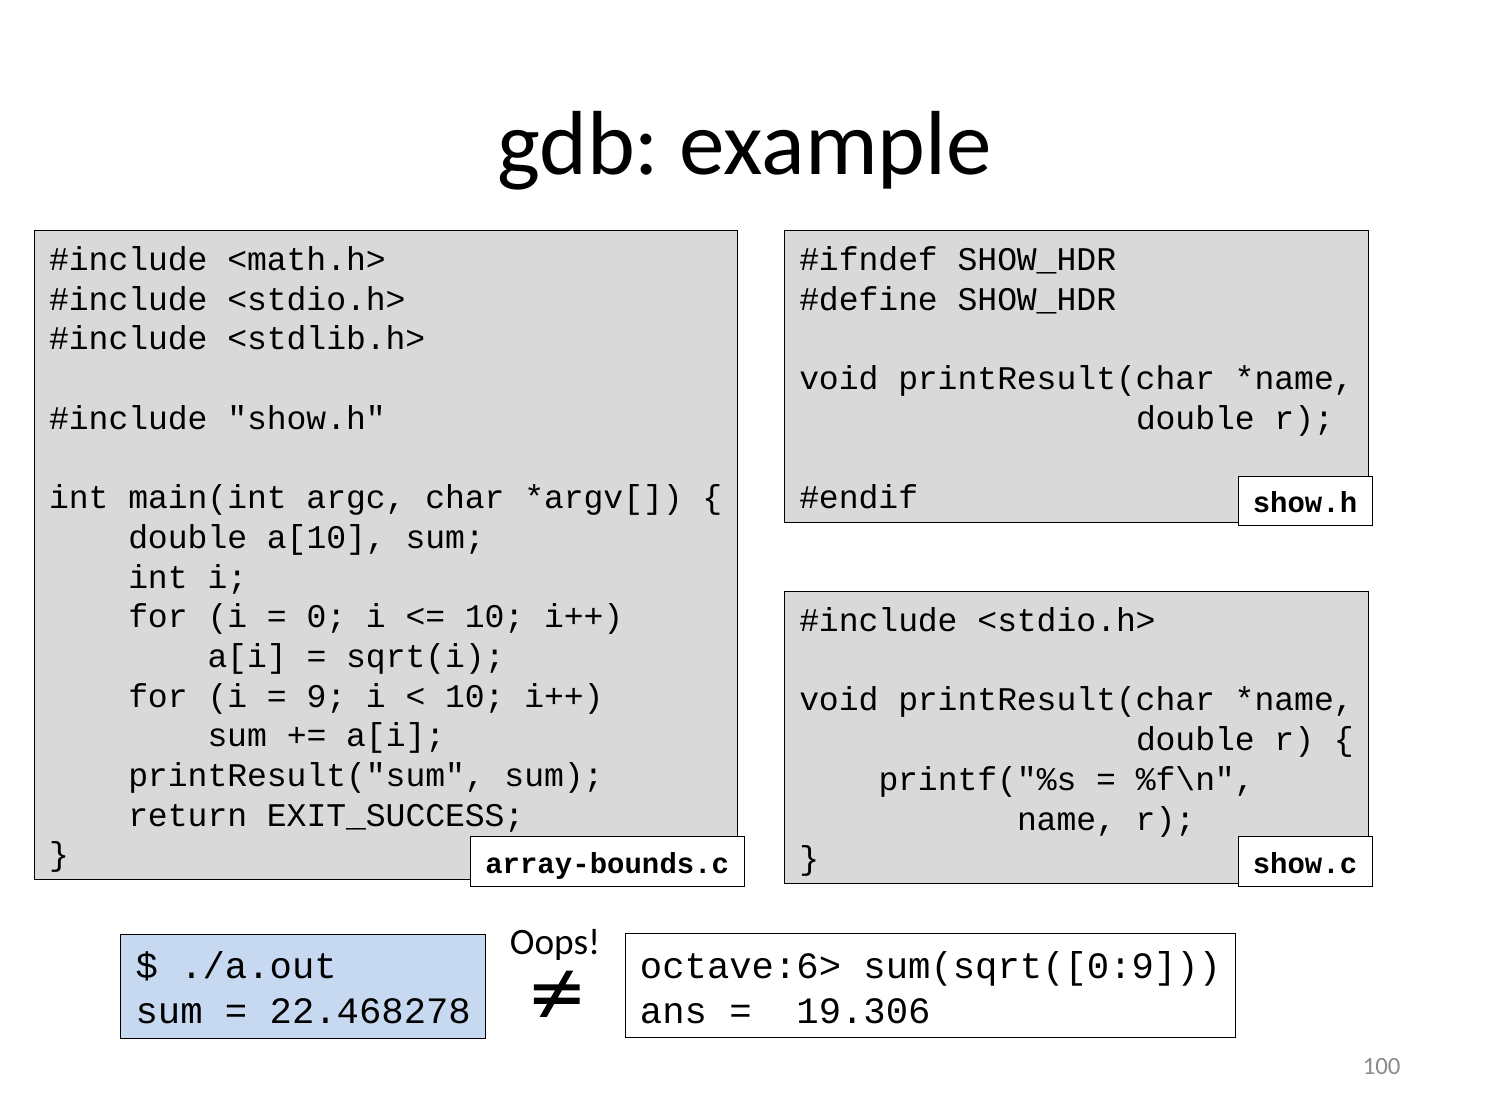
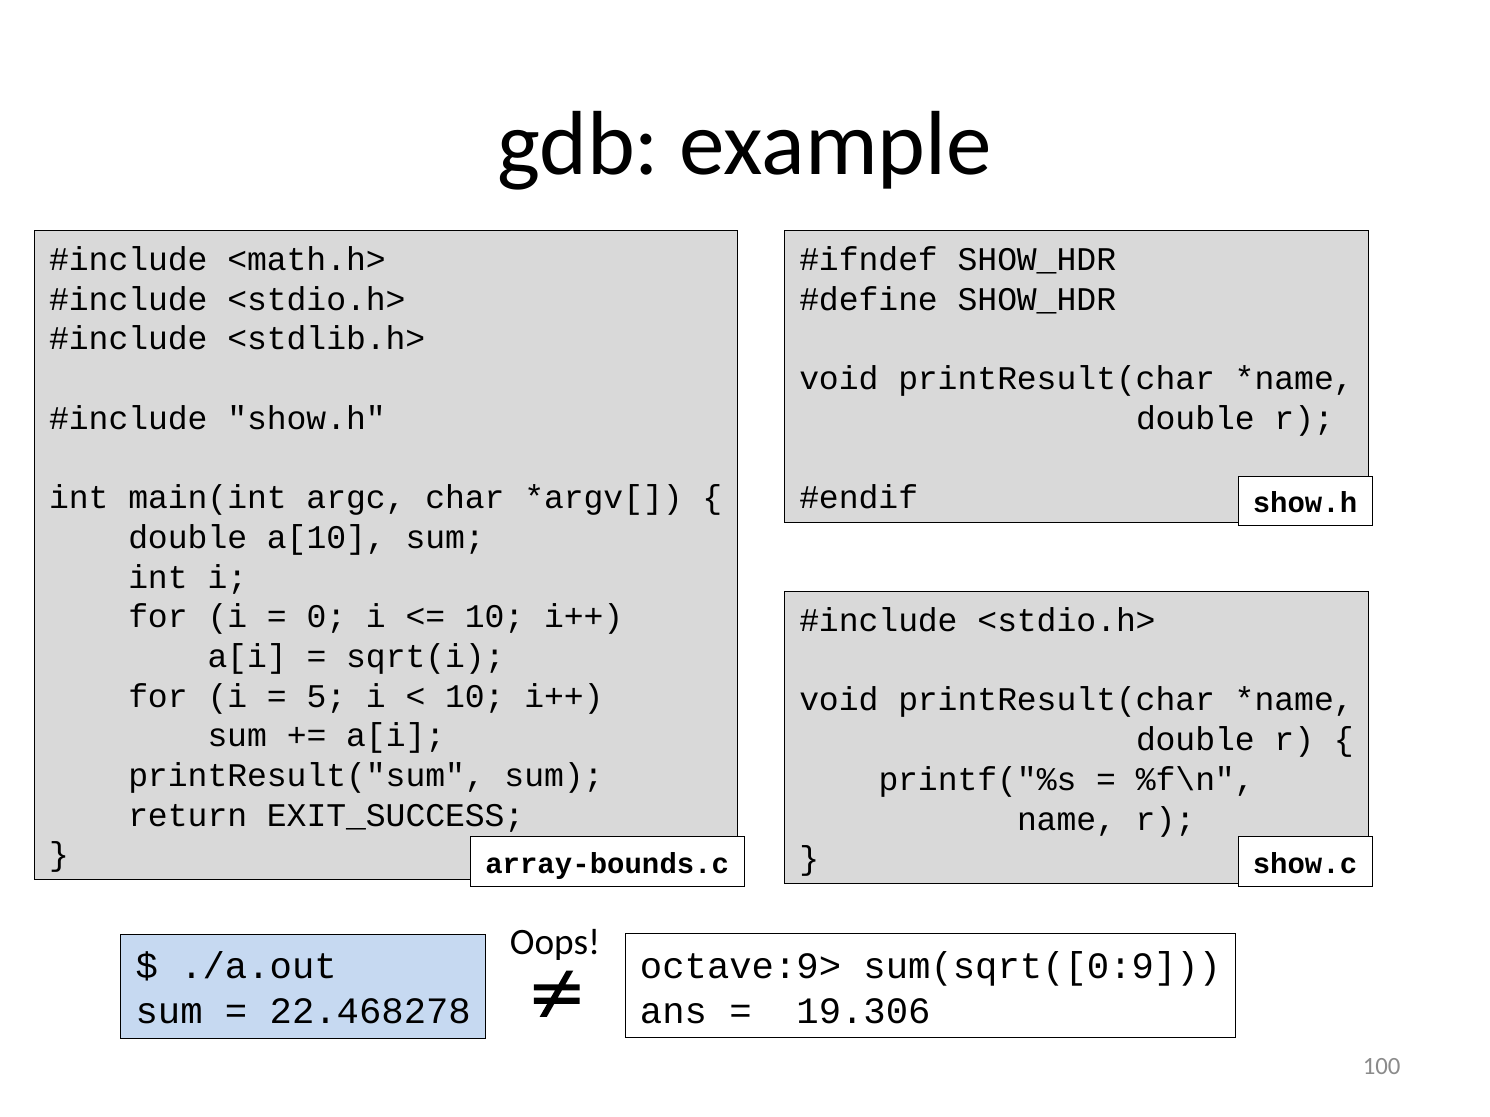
9: 9 -> 5
octave:6>: octave:6> -> octave:9>
